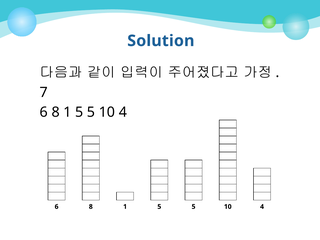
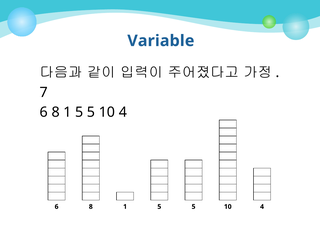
Solution: Solution -> Variable
